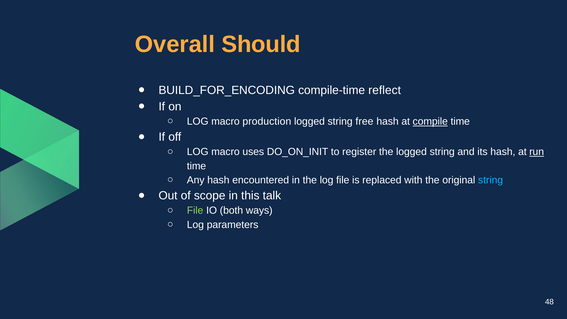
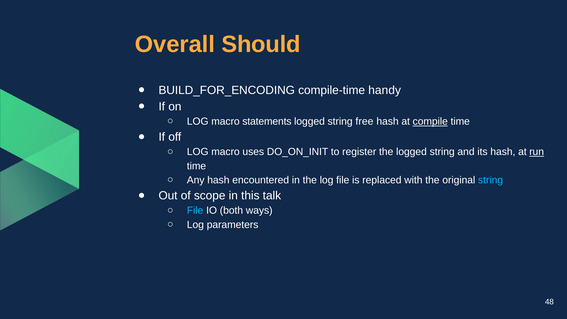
reflect: reflect -> handy
production: production -> statements
File at (195, 210) colour: light green -> light blue
